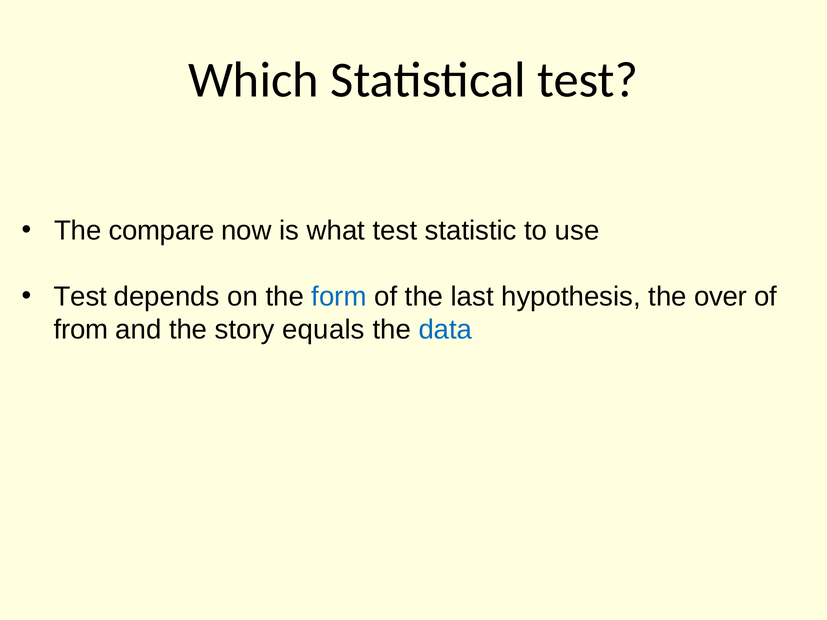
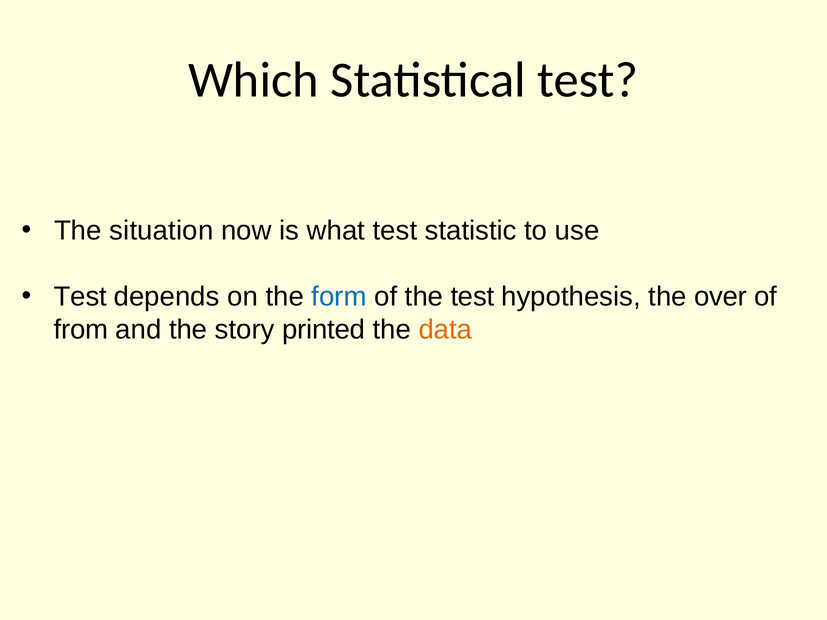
compare: compare -> situation
the last: last -> test
equals: equals -> printed
data colour: blue -> orange
